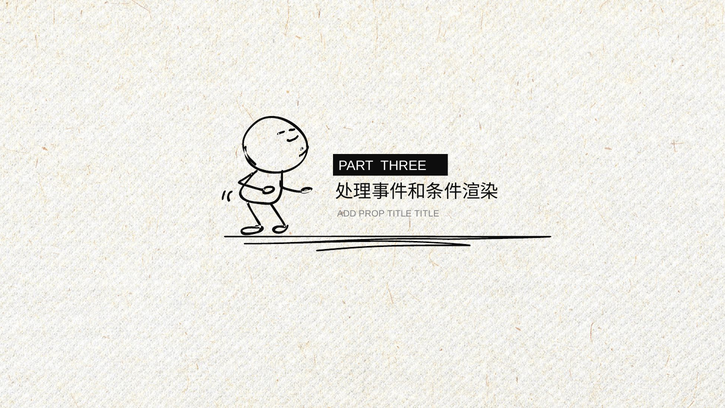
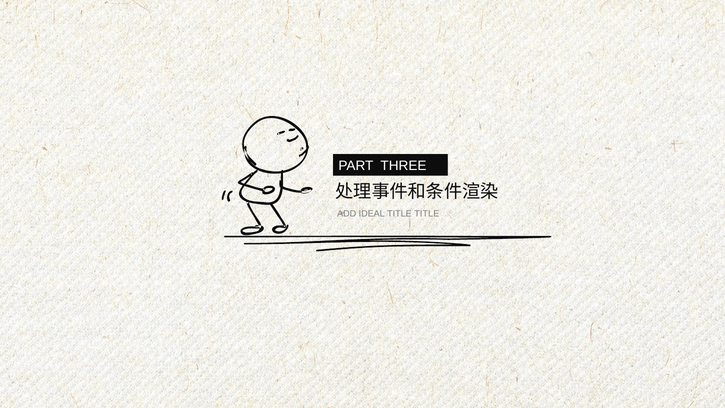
PROP: PROP -> IDEAL
